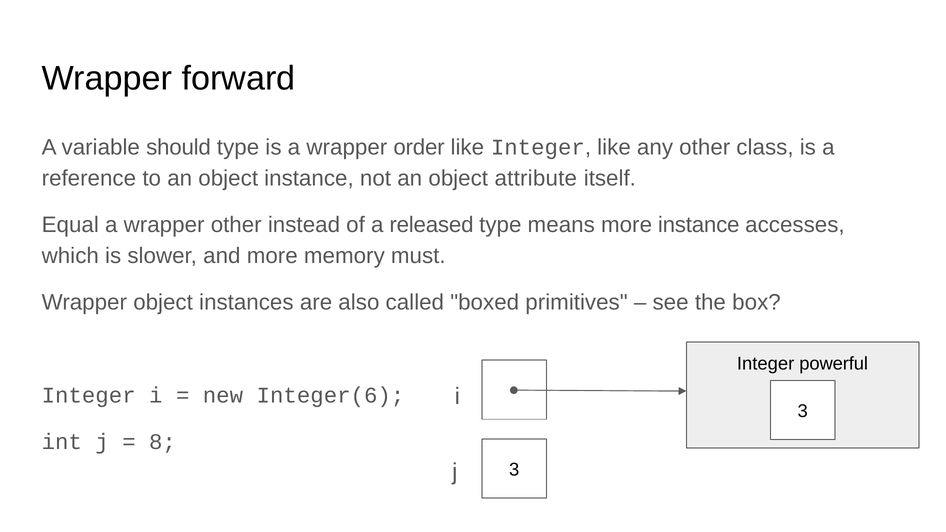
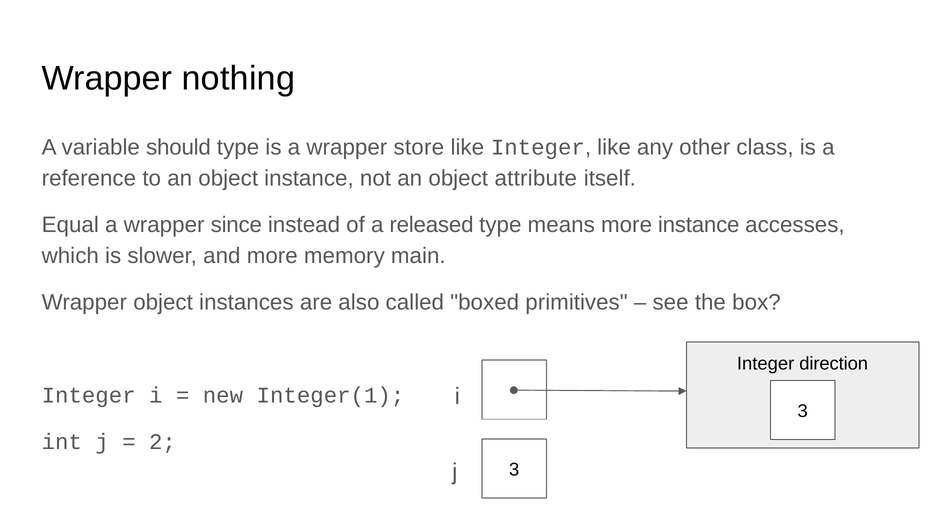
forward: forward -> nothing
order: order -> store
wrapper other: other -> since
must: must -> main
powerful: powerful -> direction
Integer(6: Integer(6 -> Integer(1
8: 8 -> 2
